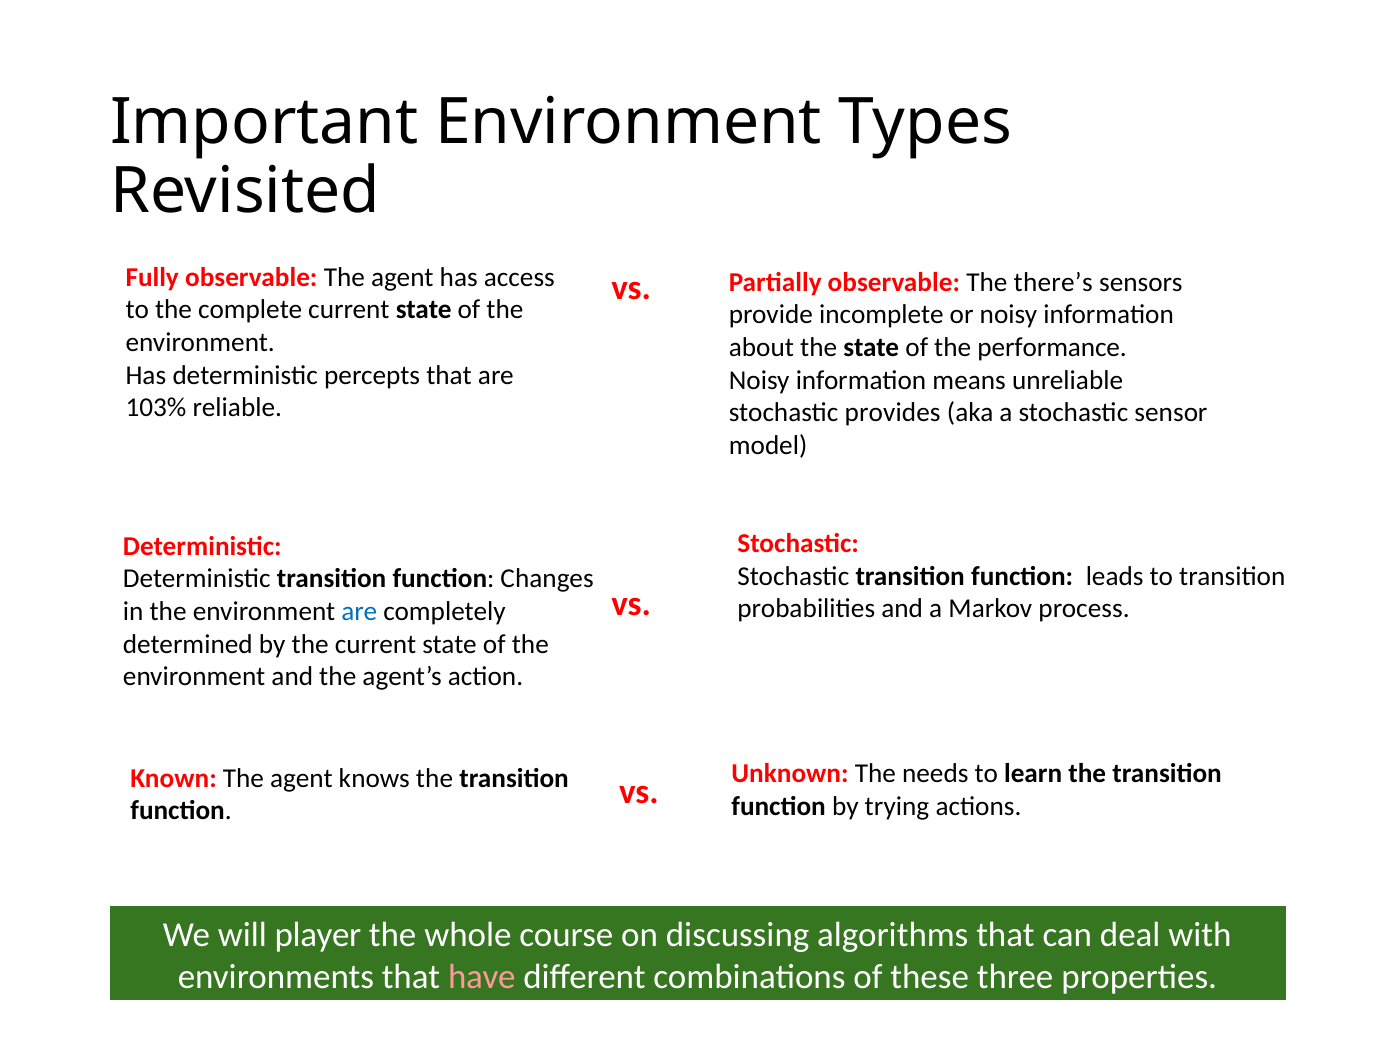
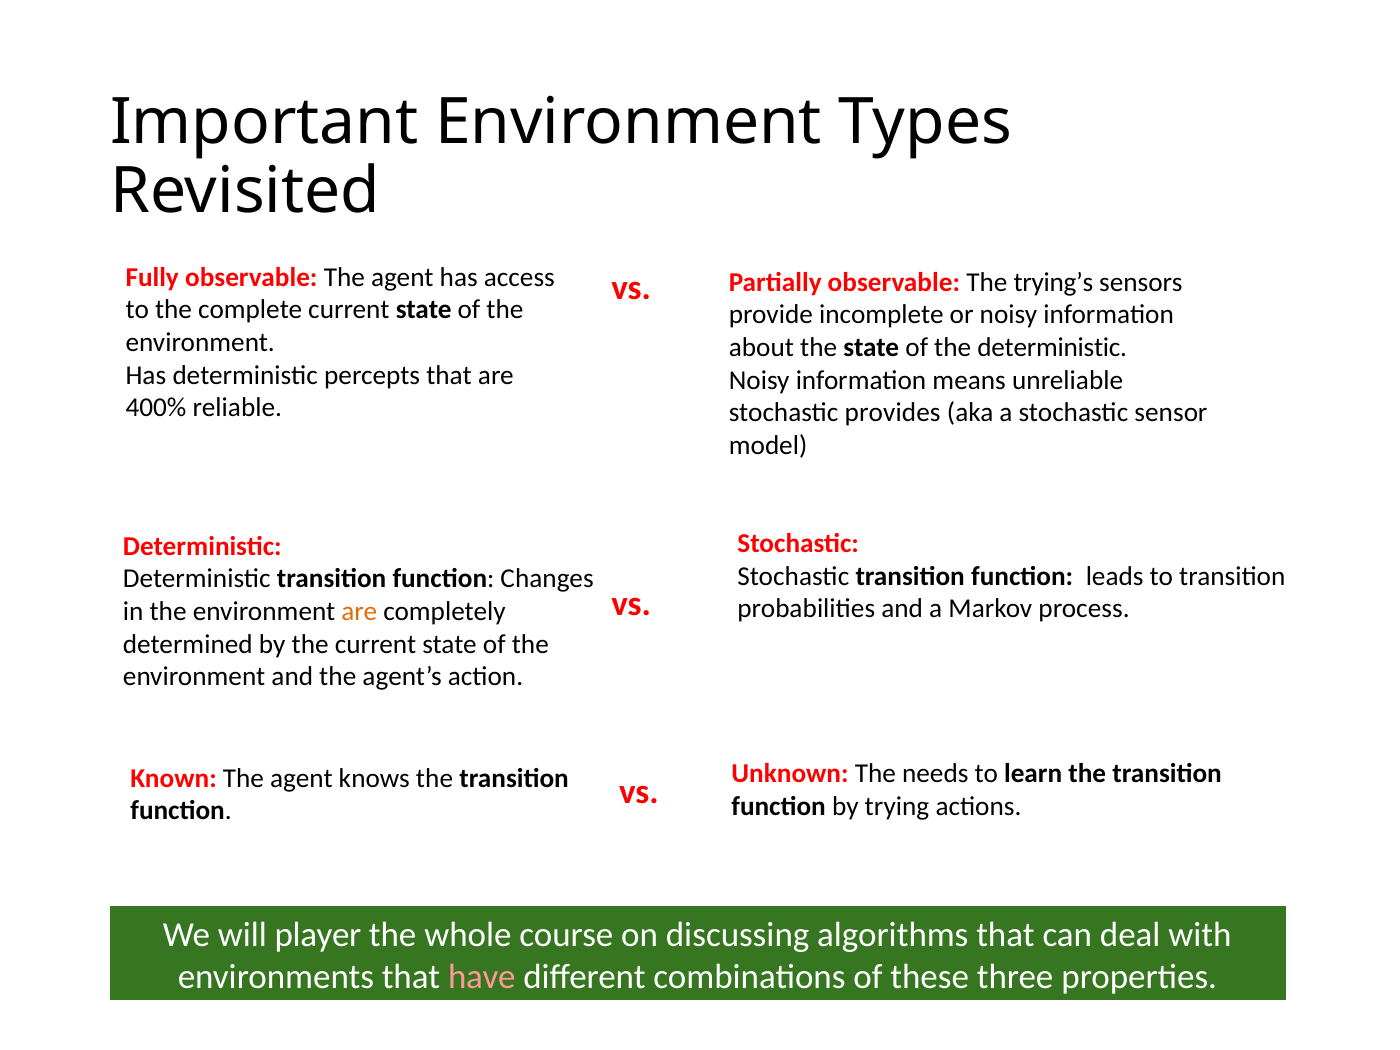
there’s: there’s -> trying’s
the performance: performance -> deterministic
103%: 103% -> 400%
are at (359, 611) colour: blue -> orange
